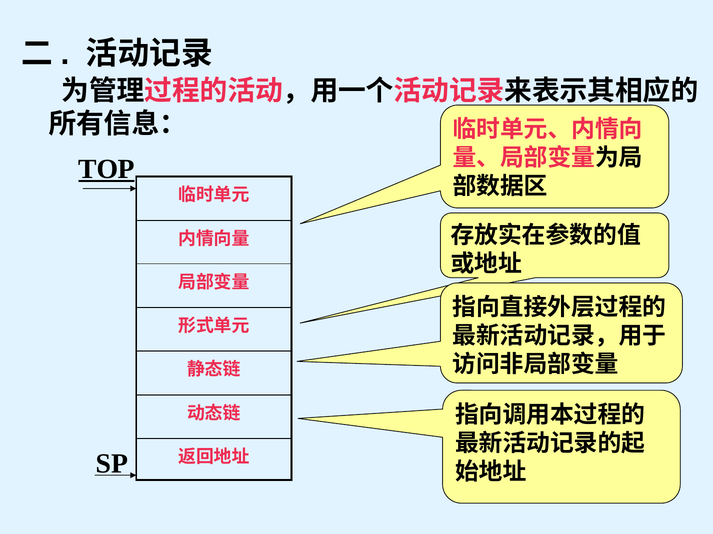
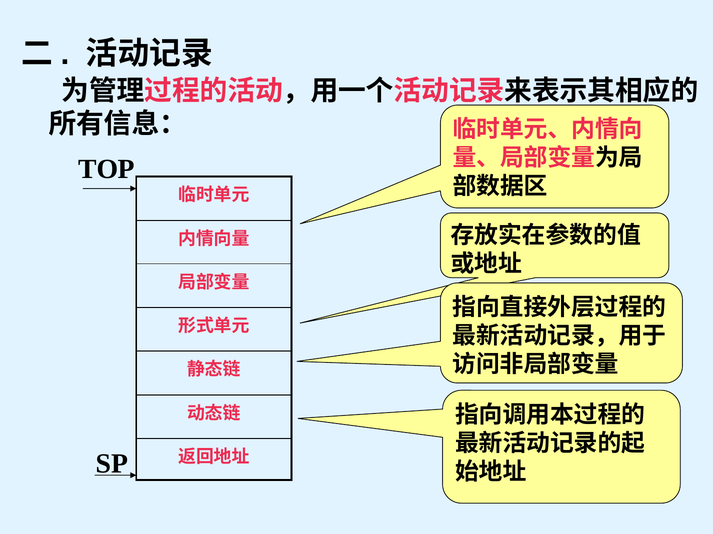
TOP underline: present -> none
